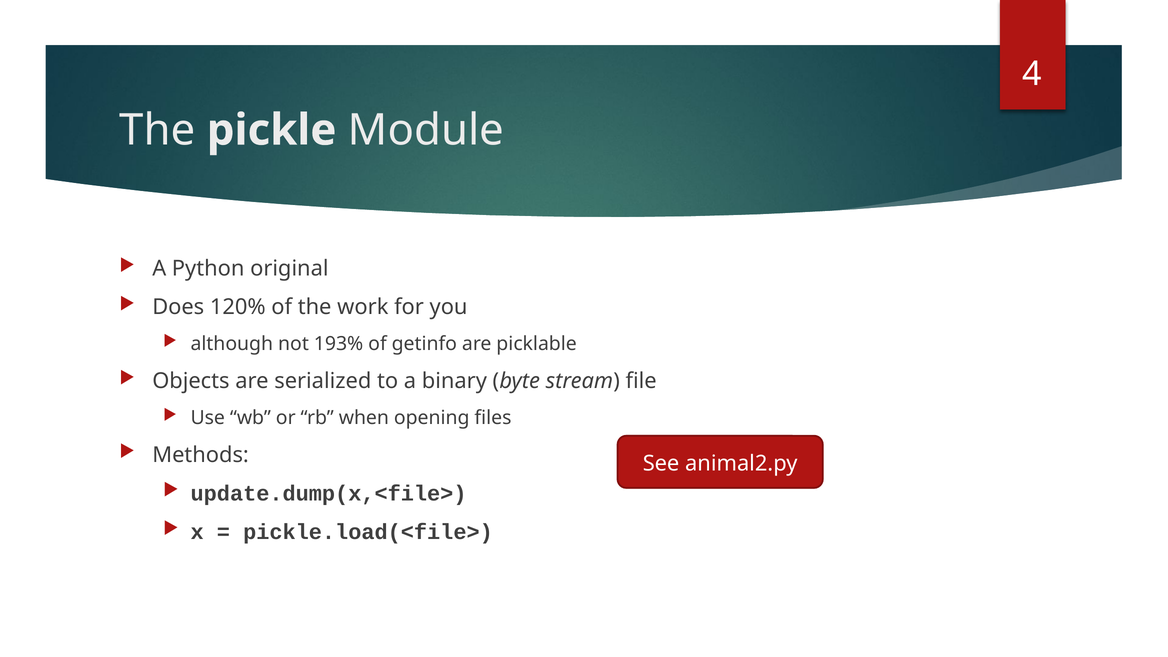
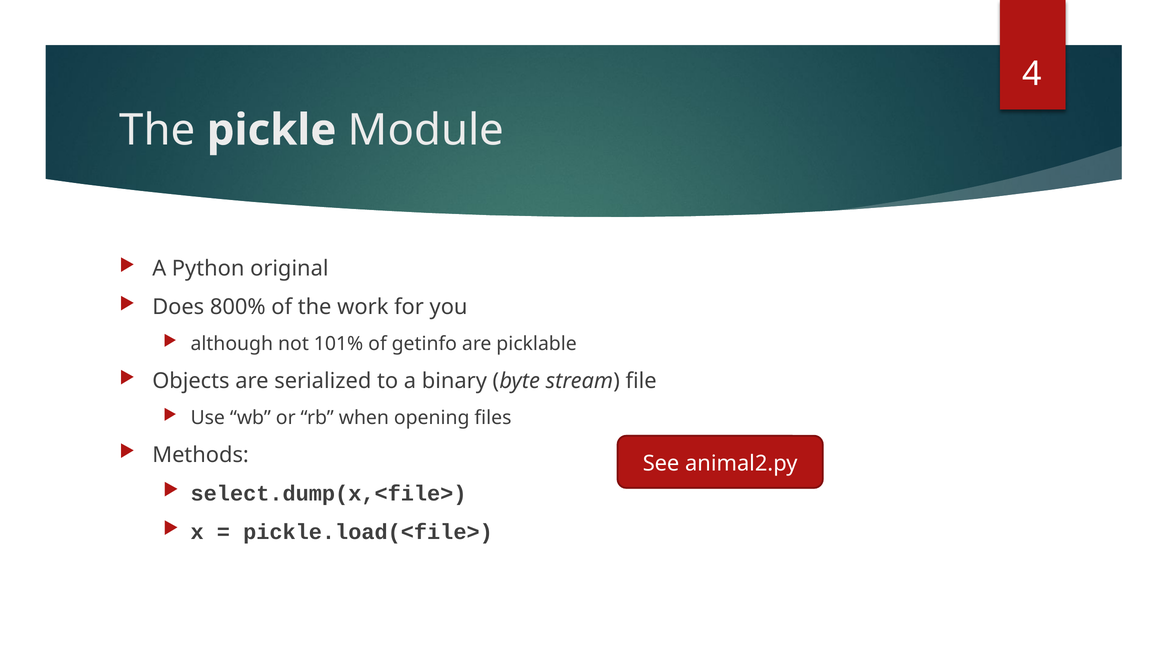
120%: 120% -> 800%
193%: 193% -> 101%
update.dump(x,<file>: update.dump(x,<file> -> select.dump(x,<file>
